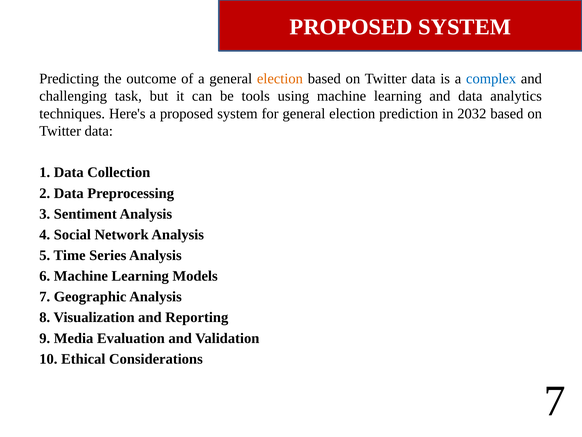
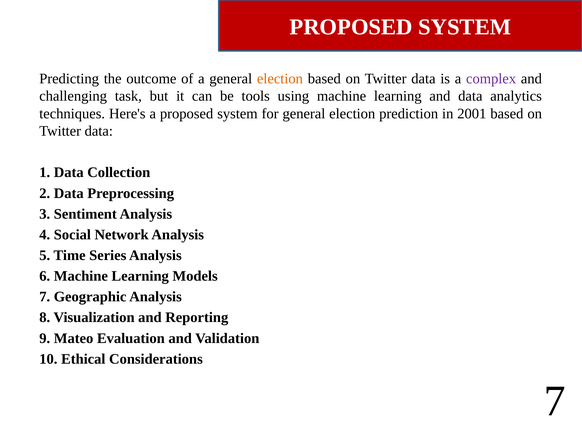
complex colour: blue -> purple
2032: 2032 -> 2001
Media: Media -> Mateo
